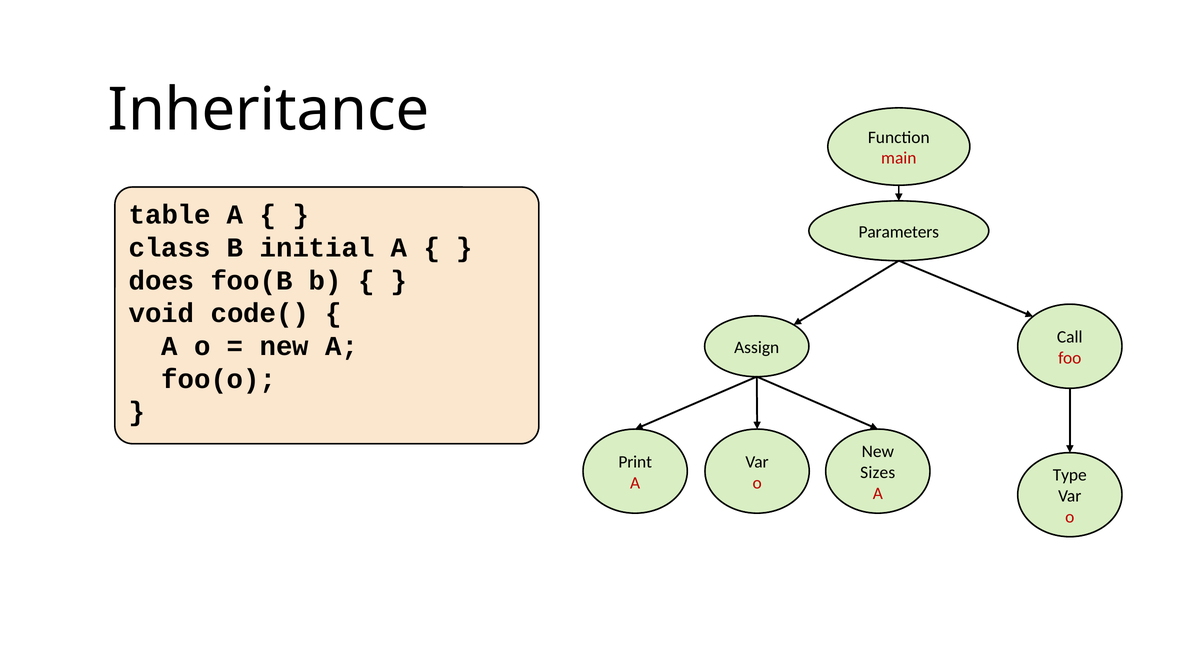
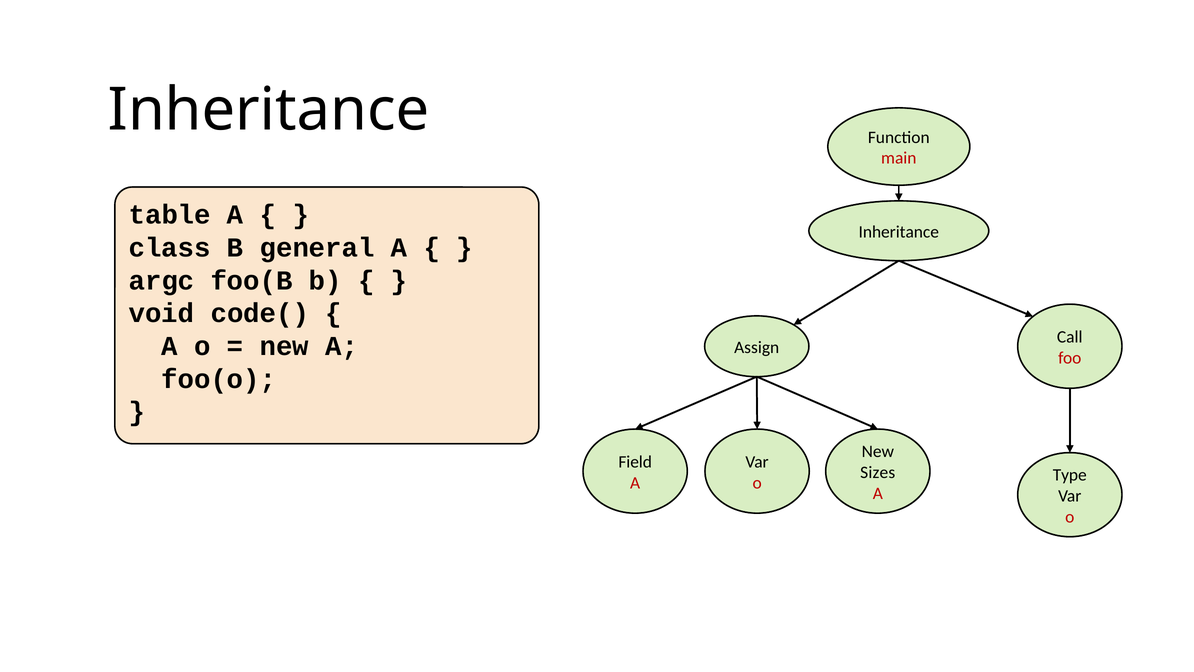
Parameters at (899, 232): Parameters -> Inheritance
initial: initial -> general
does: does -> argc
Print: Print -> Field
